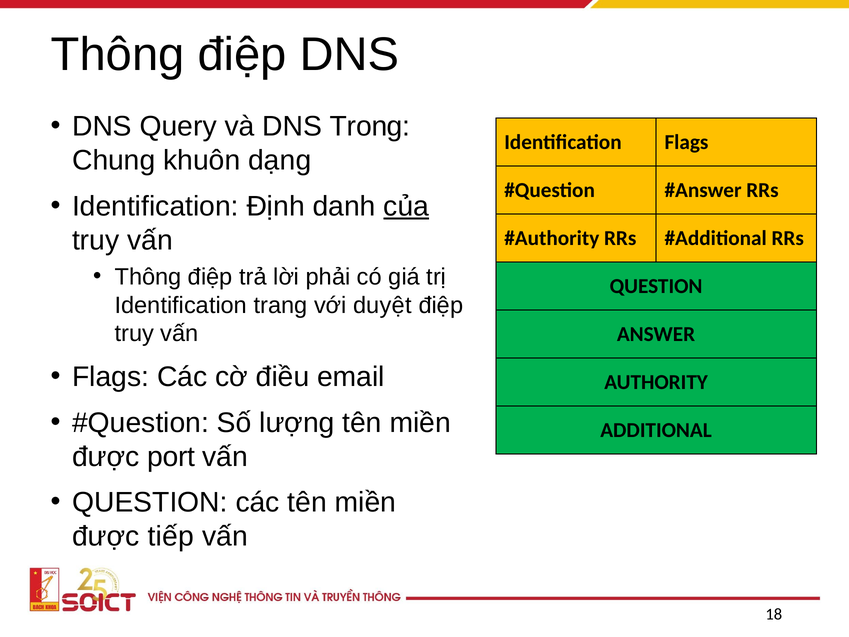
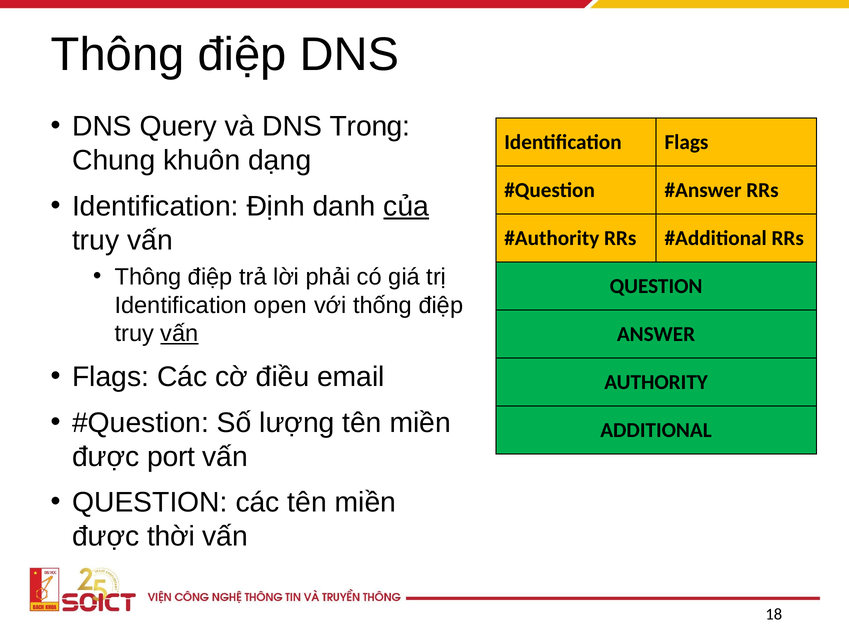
trang: trang -> open
duyệt: duyệt -> thống
vấn at (179, 334) underline: none -> present
tiếp: tiếp -> thời
